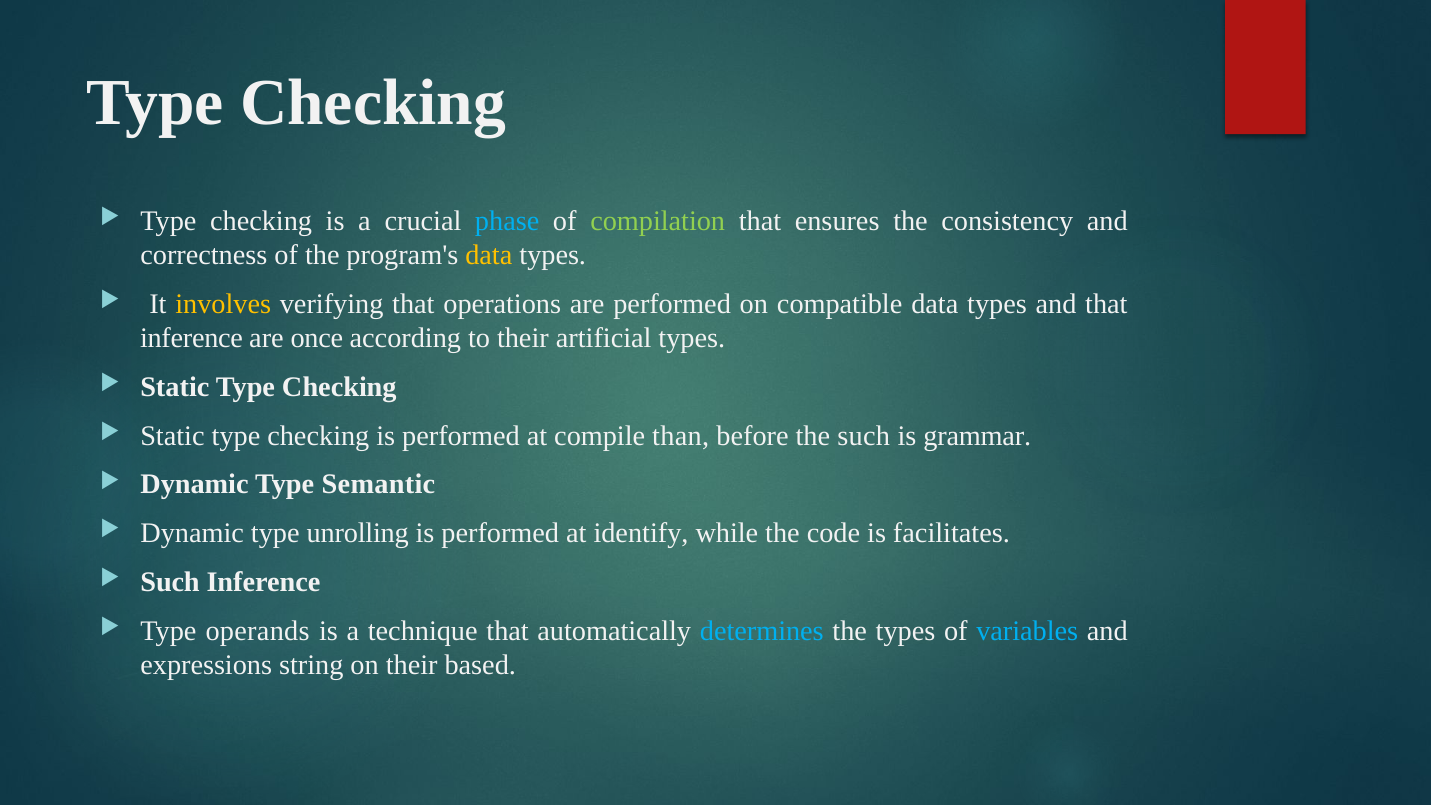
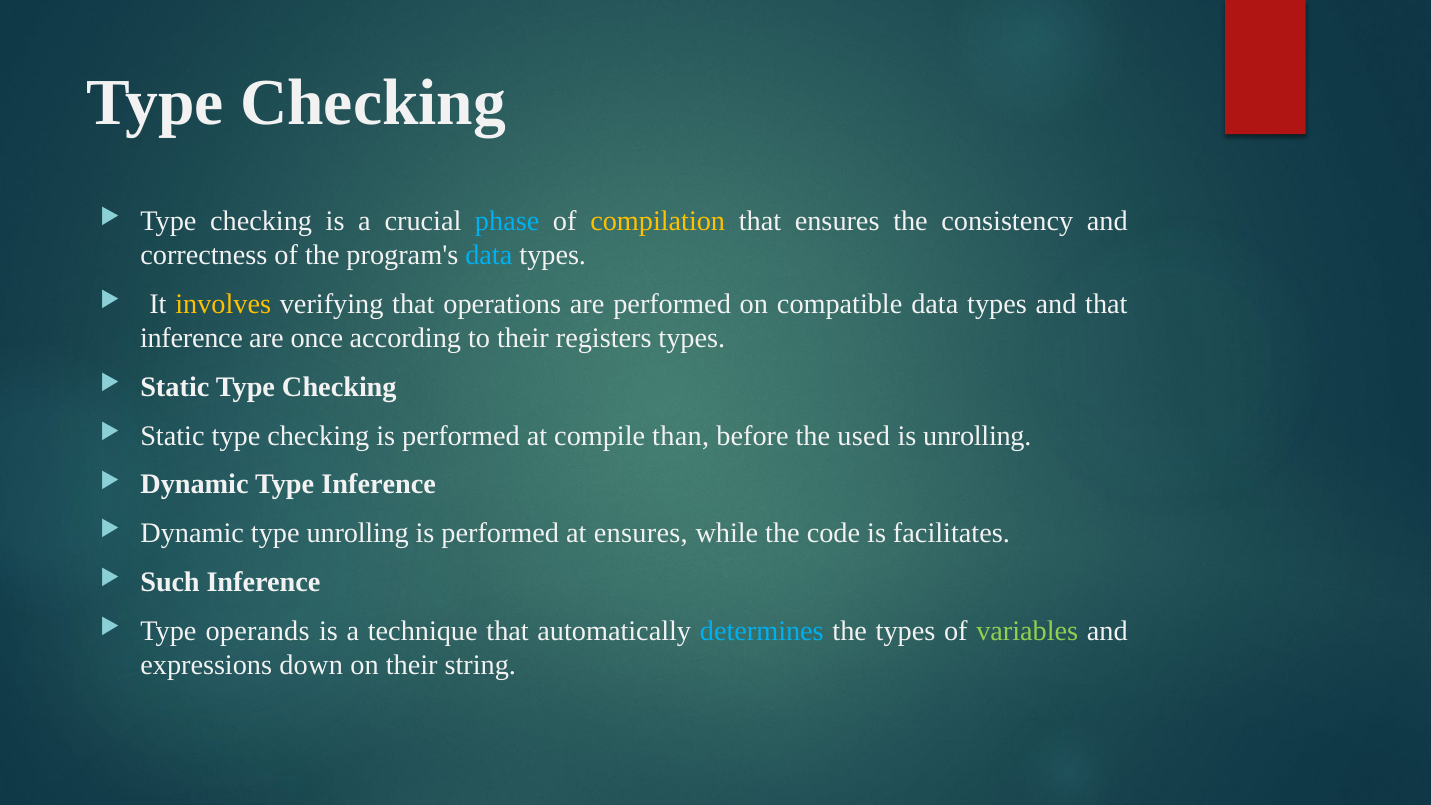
compilation colour: light green -> yellow
data at (489, 255) colour: yellow -> light blue
artificial: artificial -> registers
the such: such -> used
is grammar: grammar -> unrolling
Type Semantic: Semantic -> Inference
at identify: identify -> ensures
variables colour: light blue -> light green
string: string -> down
based: based -> string
